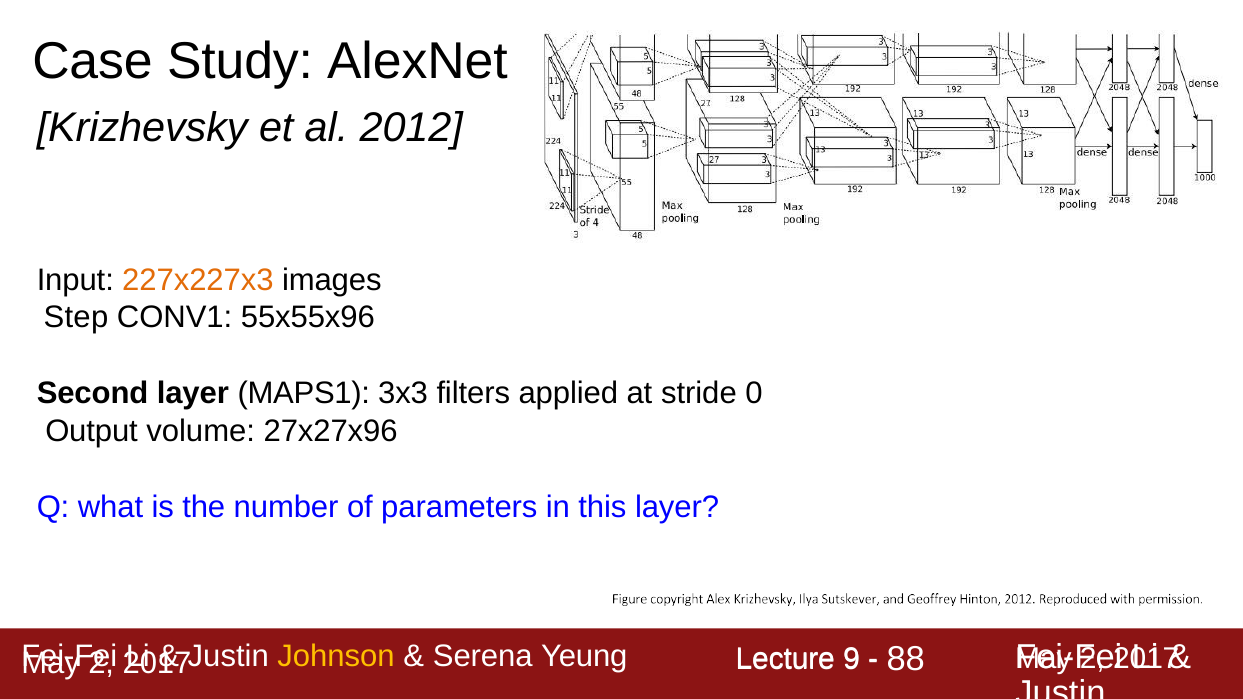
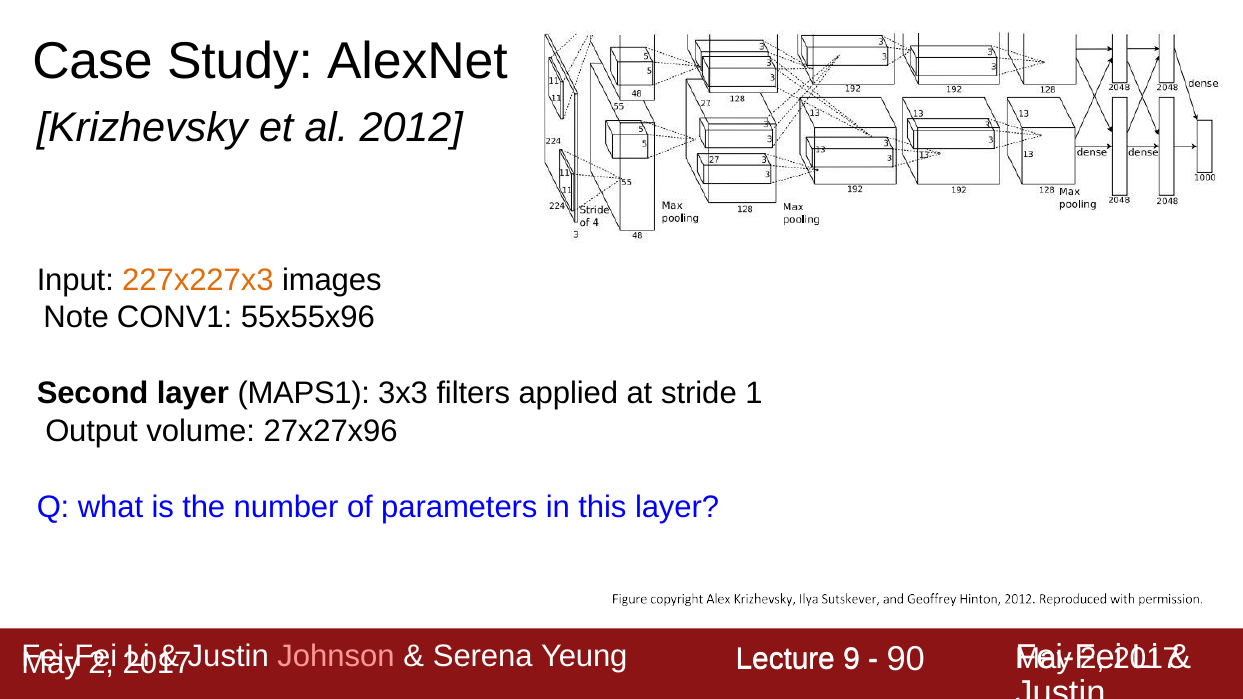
Step: Step -> Note
0: 0 -> 1
Johnson at (336, 656) colour: yellow -> pink
88: 88 -> 90
